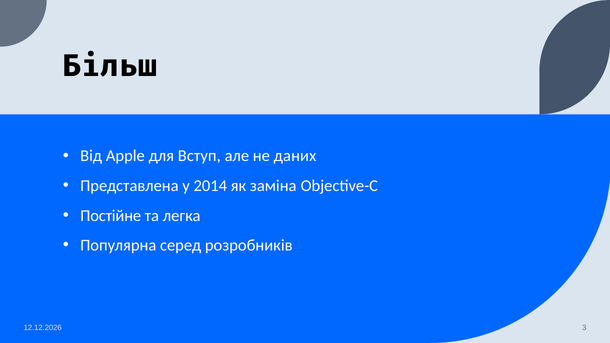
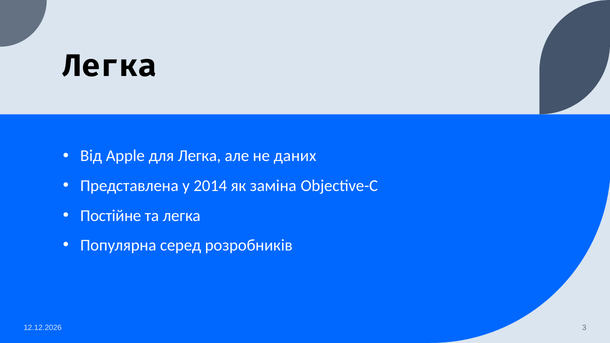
Більш at (110, 66): Більш -> Легка
для Вступ: Вступ -> Легка
